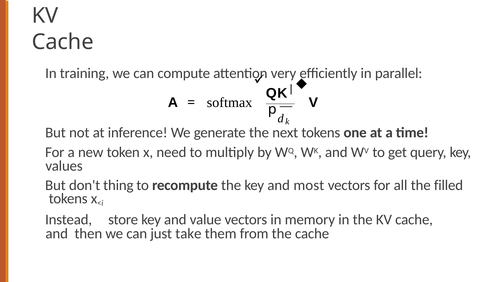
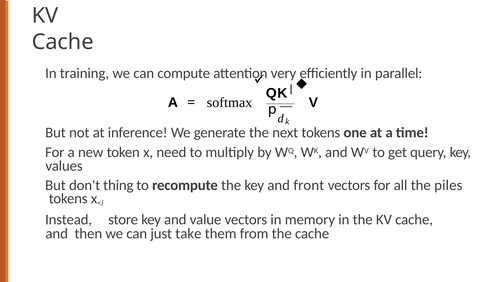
most: most -> front
filled: filled -> piles
